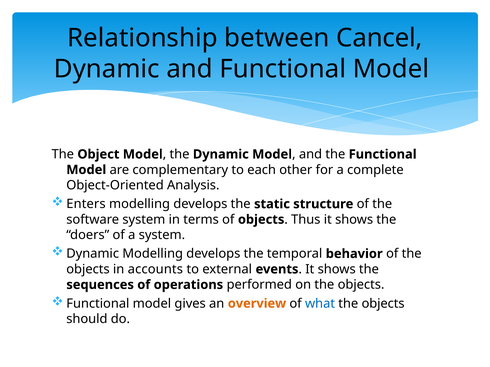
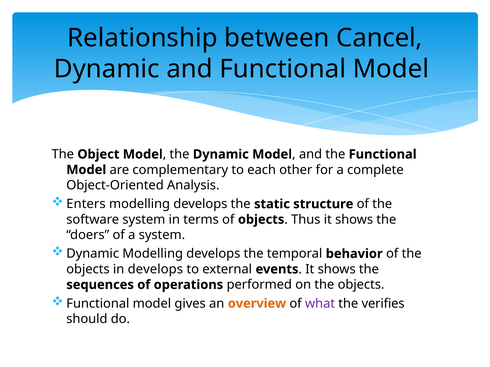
in accounts: accounts -> develops
what colour: blue -> purple
objects at (383, 304): objects -> verifies
